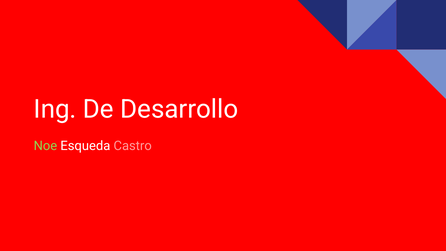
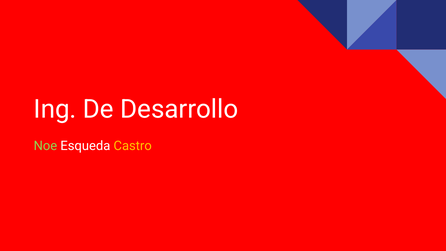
Castro colour: pink -> yellow
